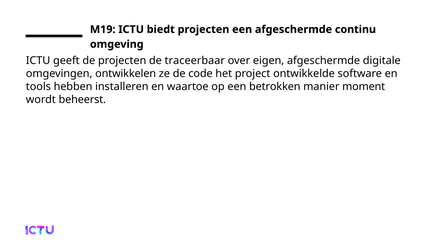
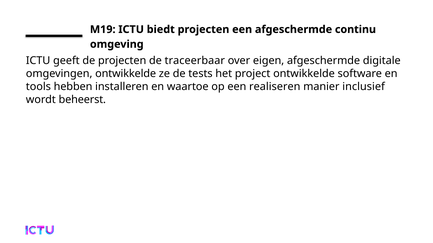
omgevingen ontwikkelen: ontwikkelen -> ontwikkelde
code: code -> tests
betrokken: betrokken -> realiseren
moment: moment -> inclusief
